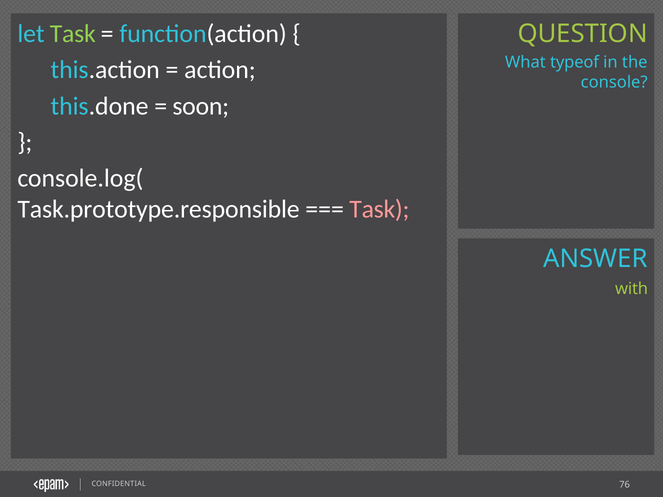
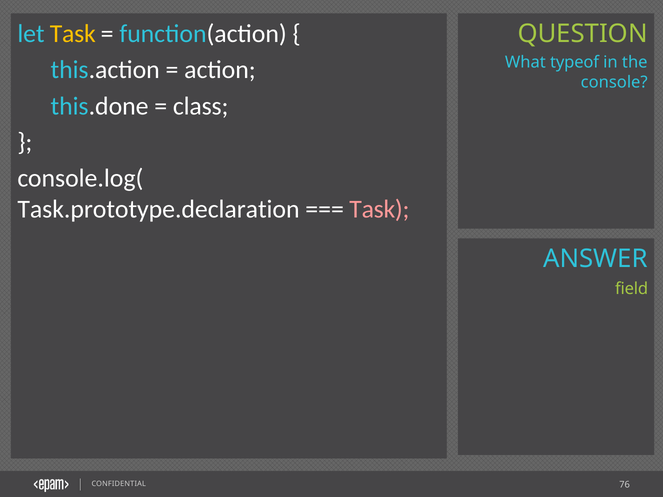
Task at (73, 34) colour: light green -> yellow
soon: soon -> class
Task.prototype.responsible: Task.prototype.responsible -> Task.prototype.declaration
with: with -> field
